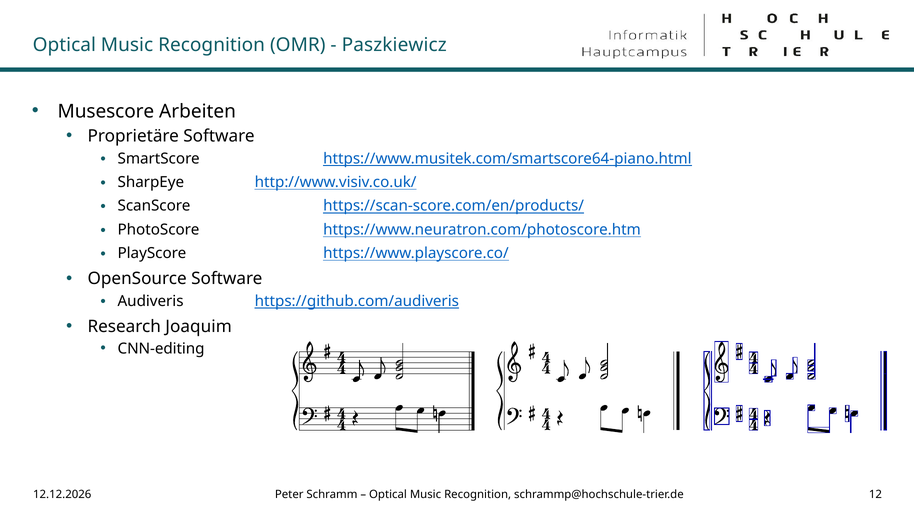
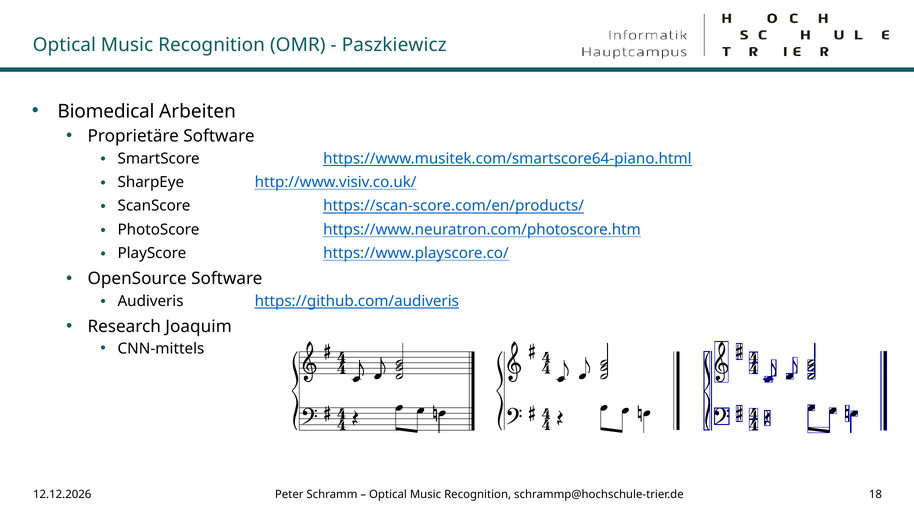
Musescore: Musescore -> Biomedical
CNN-editing: CNN-editing -> CNN-mittels
12: 12 -> 18
